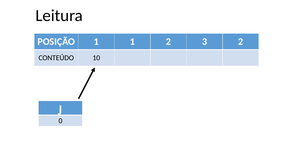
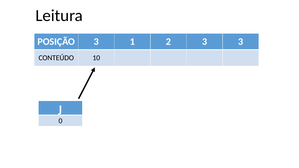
POSIÇÃO 1: 1 -> 3
3 2: 2 -> 3
